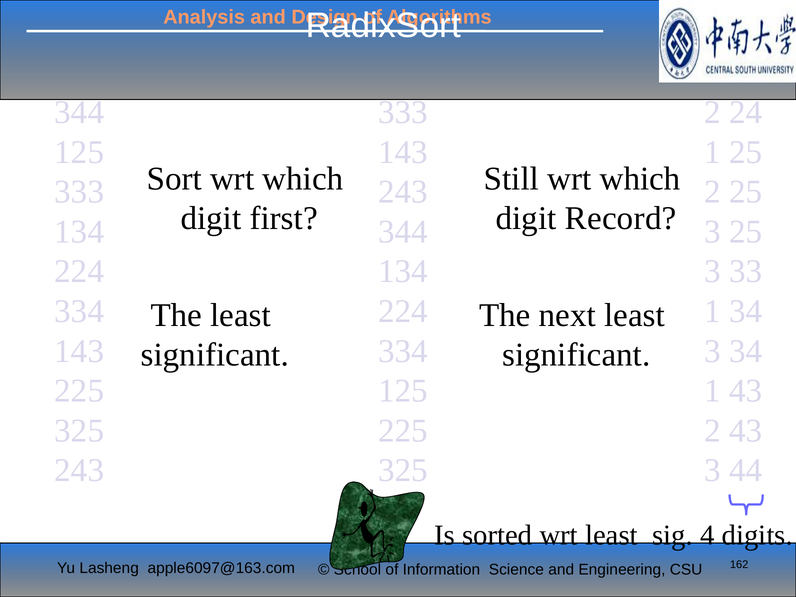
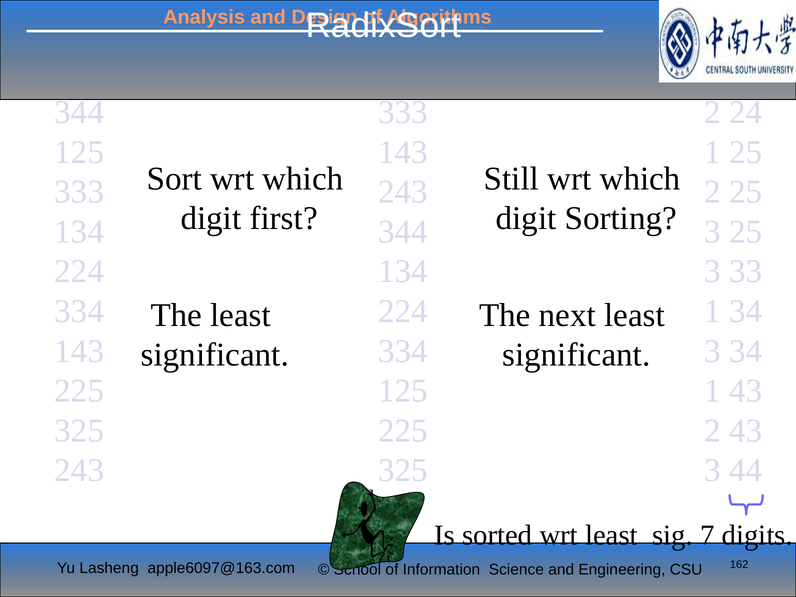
Record: Record -> Sorting
4: 4 -> 7
